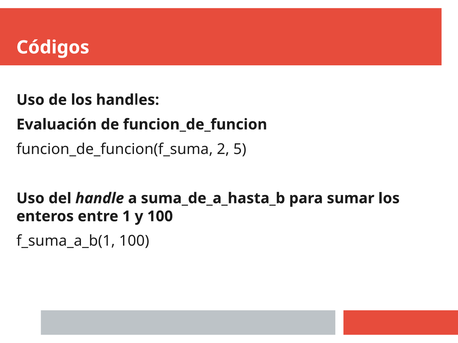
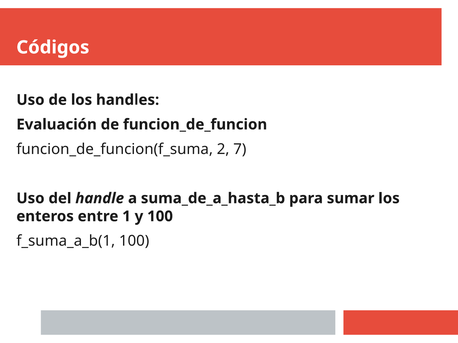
5: 5 -> 7
